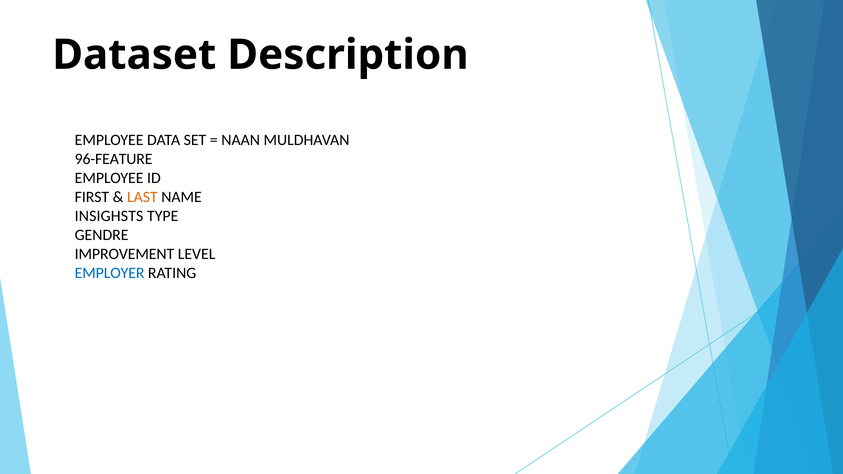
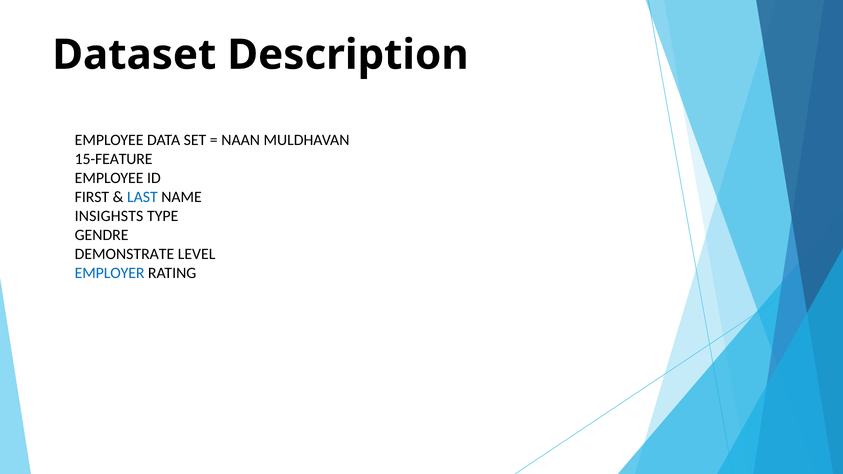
96-FEATURE: 96-FEATURE -> 15-FEATURE
LAST colour: orange -> blue
IMPROVEMENT: IMPROVEMENT -> DEMONSTRATE
